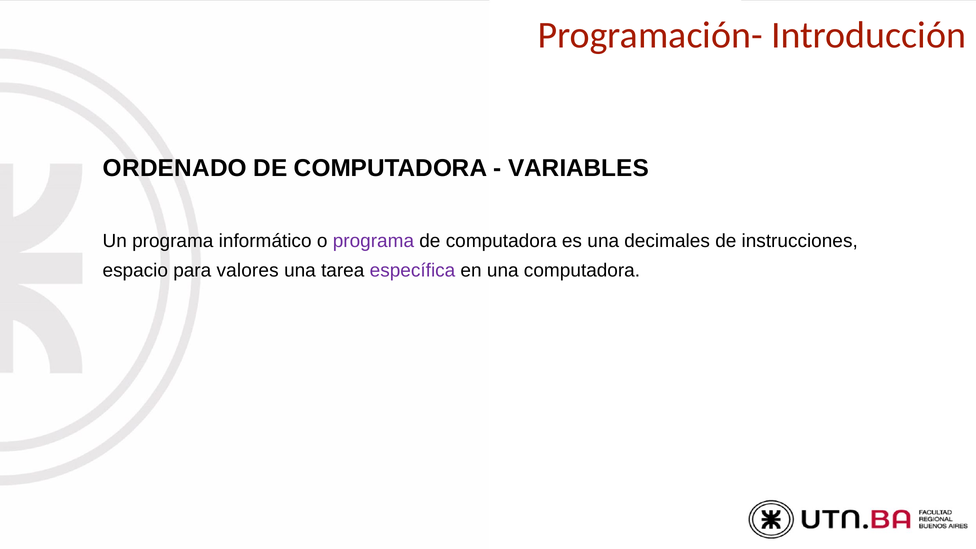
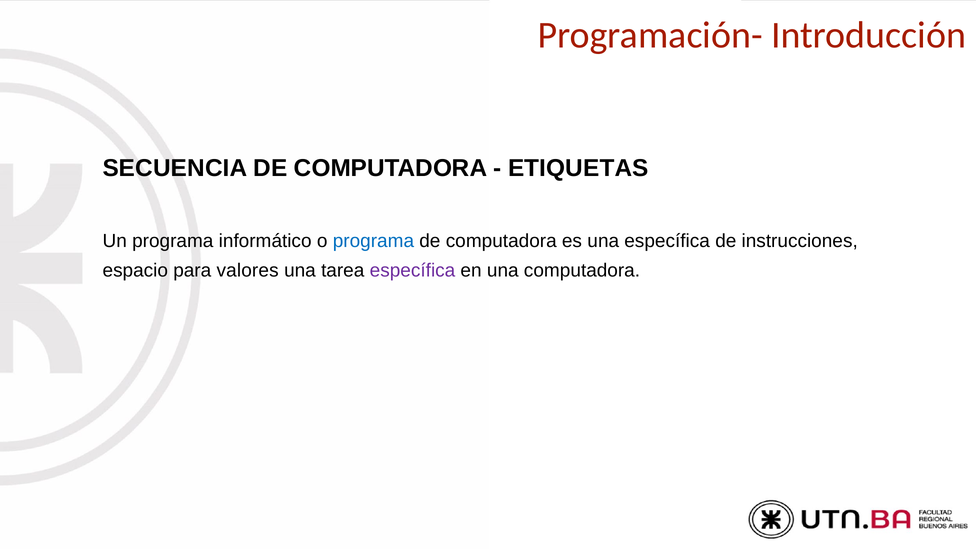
ORDENADO: ORDENADO -> SECUENCIA
VARIABLES: VARIABLES -> ETIQUETAS
programa at (373, 241) colour: purple -> blue
una decimales: decimales -> específica
